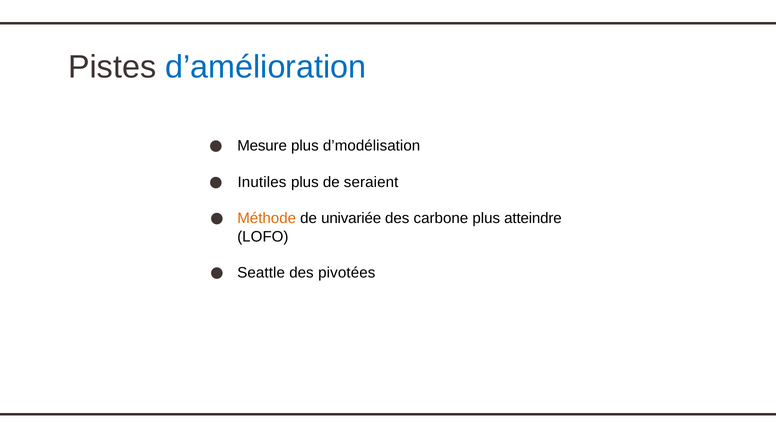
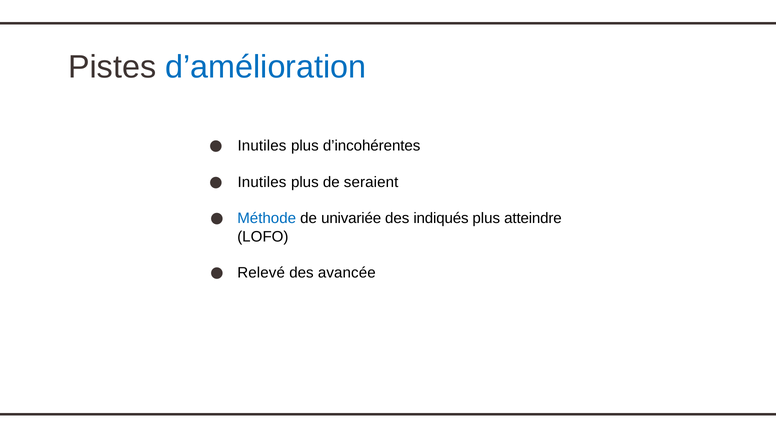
Mesure at (262, 146): Mesure -> Inutiles
d’modélisation: d’modélisation -> d’incohérentes
Méthode colour: orange -> blue
carbone: carbone -> indiqués
Seattle: Seattle -> Relevé
pivotées: pivotées -> avancée
